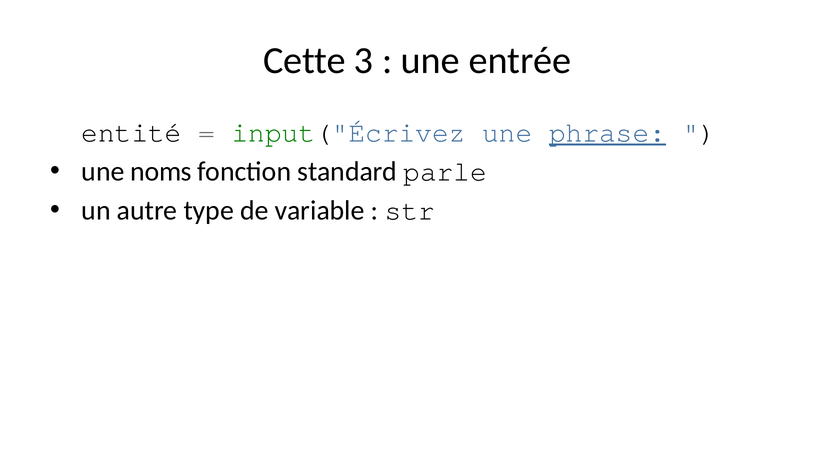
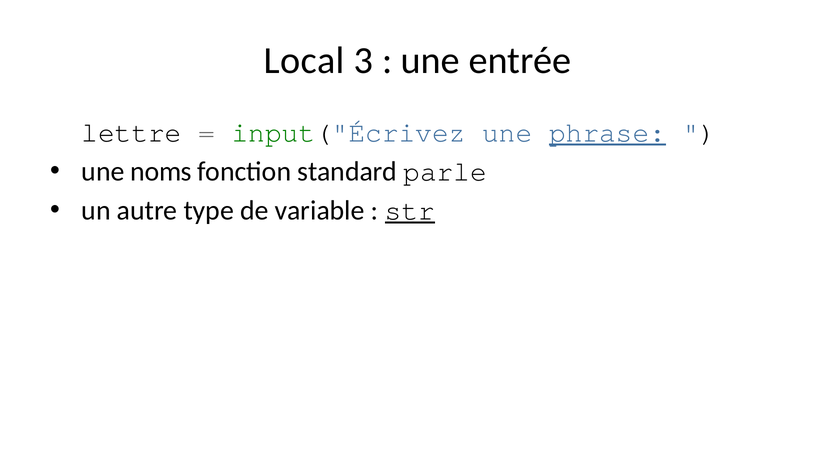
Cette: Cette -> Local
entité: entité -> lettre
str underline: none -> present
